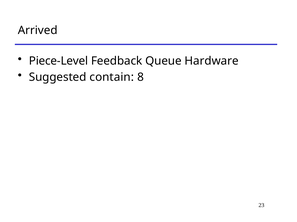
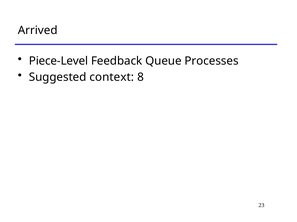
Hardware: Hardware -> Processes
contain: contain -> context
